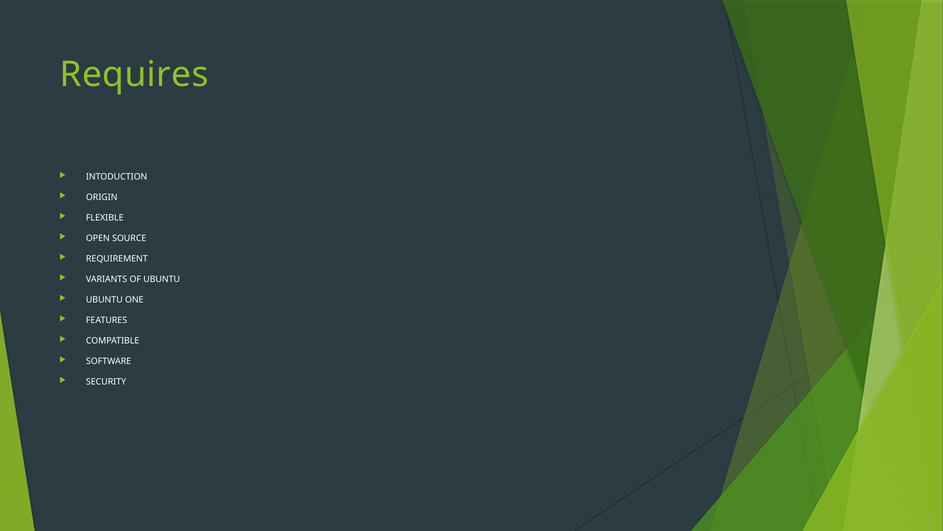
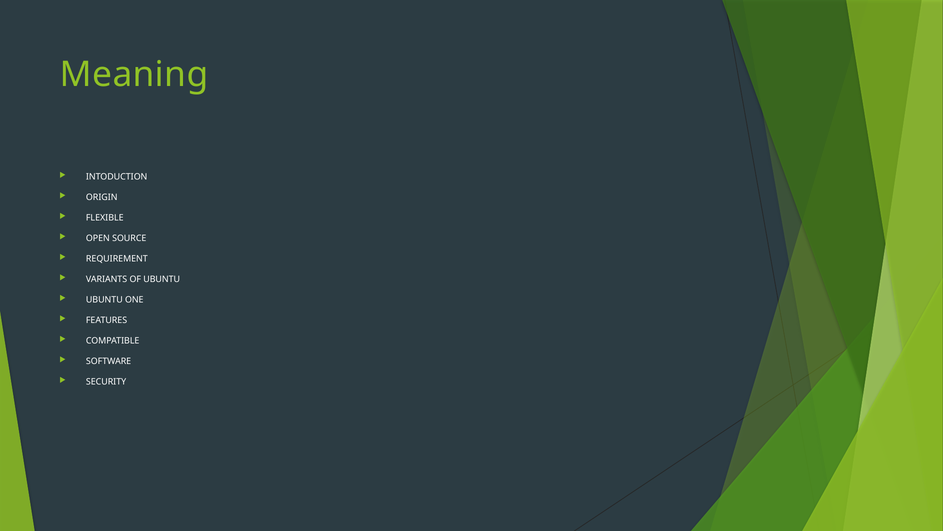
Requires: Requires -> Meaning
